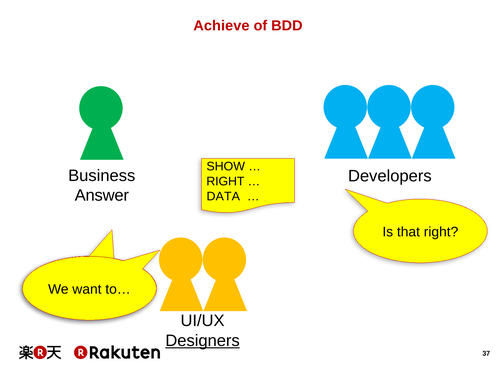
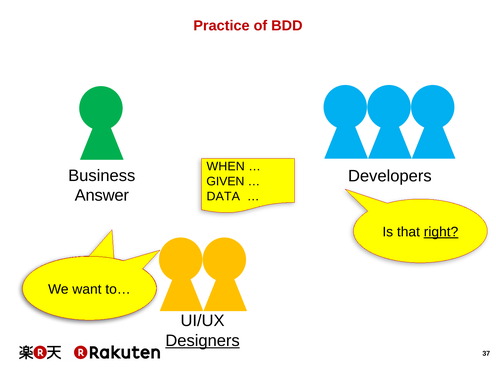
Achieve: Achieve -> Practice
SHOW: SHOW -> WHEN
RIGHT at (225, 181): RIGHT -> GIVEN
right at (441, 232) underline: none -> present
